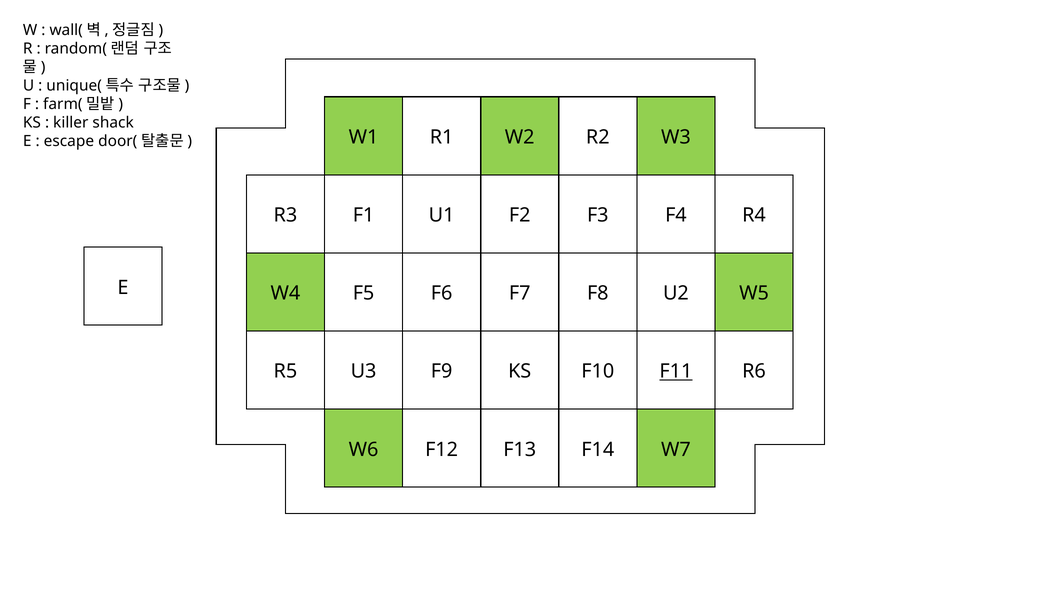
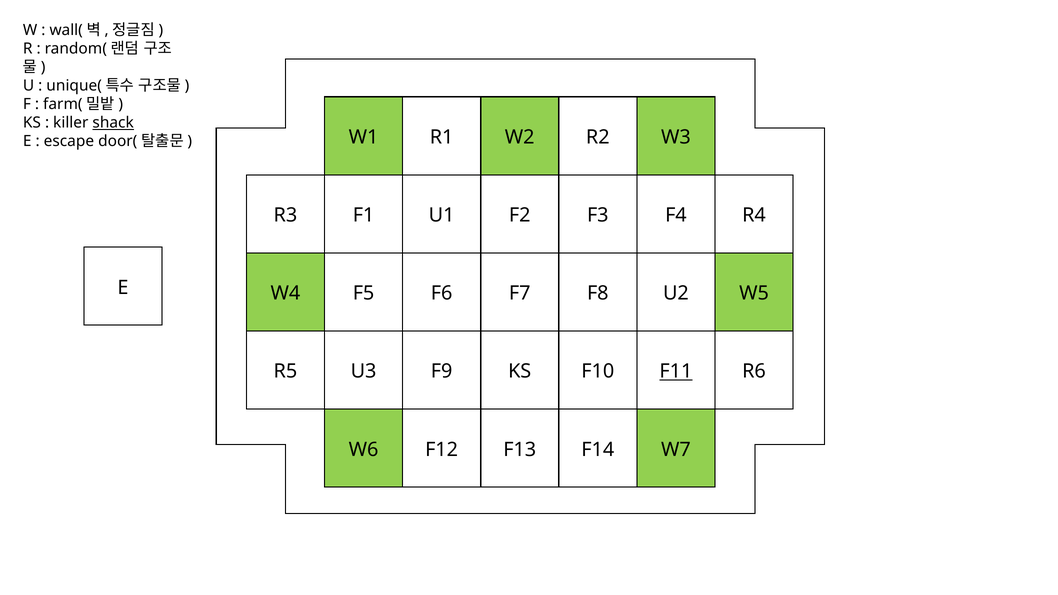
shack underline: none -> present
